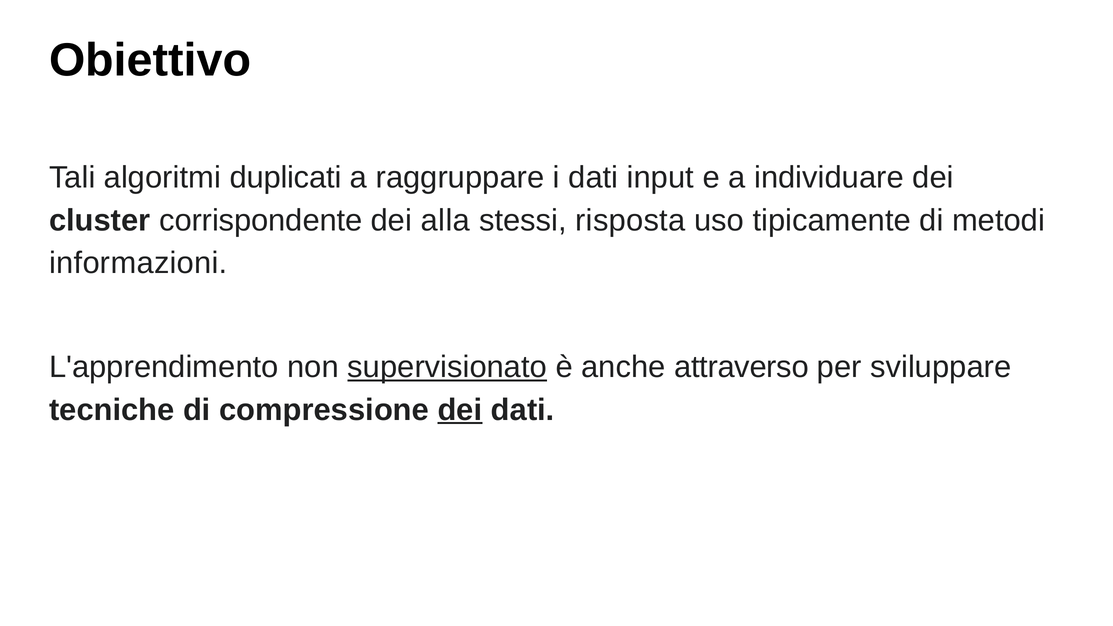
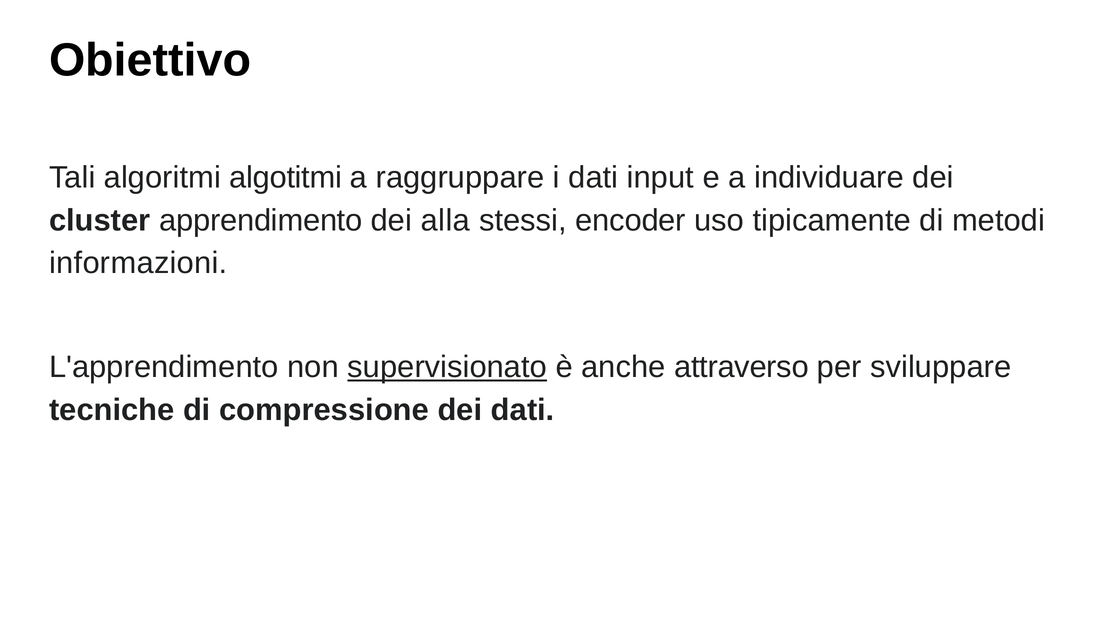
duplicati: duplicati -> algotitmi
corrispondente: corrispondente -> apprendimento
risposta: risposta -> encoder
dei at (460, 410) underline: present -> none
